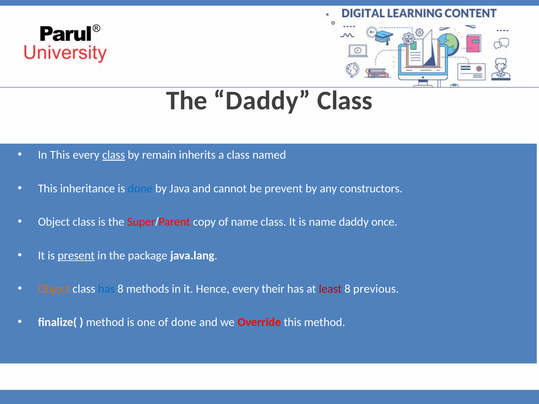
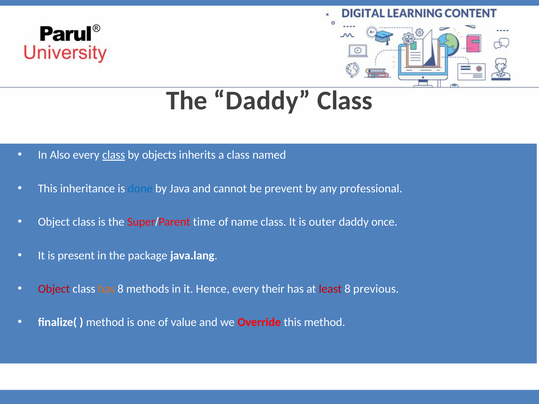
In This: This -> Also
remain: remain -> objects
constructors: constructors -> professional
copy: copy -> time
is name: name -> outer
present underline: present -> none
Object at (54, 289) colour: orange -> red
has at (106, 289) colour: blue -> orange
of done: done -> value
